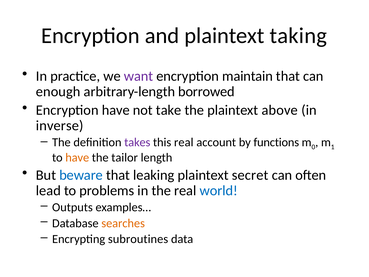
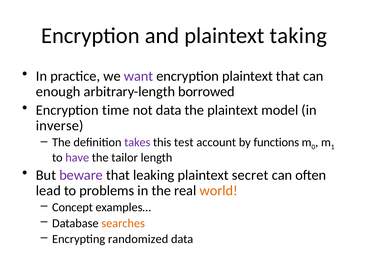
encryption maintain: maintain -> plaintext
Encryption have: have -> time
not take: take -> data
above: above -> model
this real: real -> test
have at (77, 157) colour: orange -> purple
beware colour: blue -> purple
world colour: blue -> orange
Outputs: Outputs -> Concept
subroutines: subroutines -> randomized
